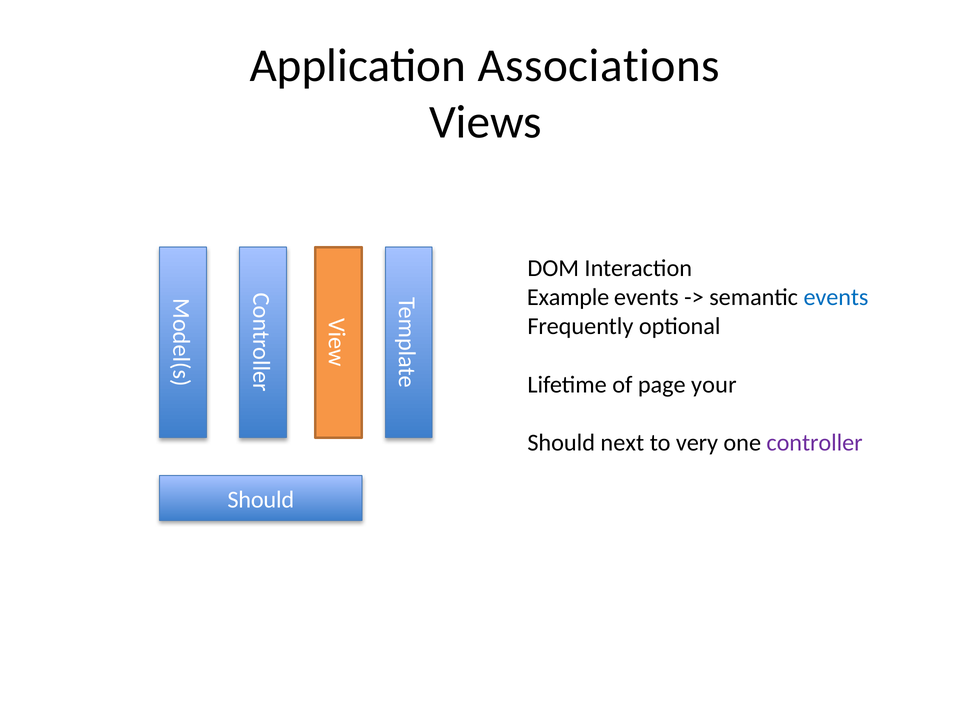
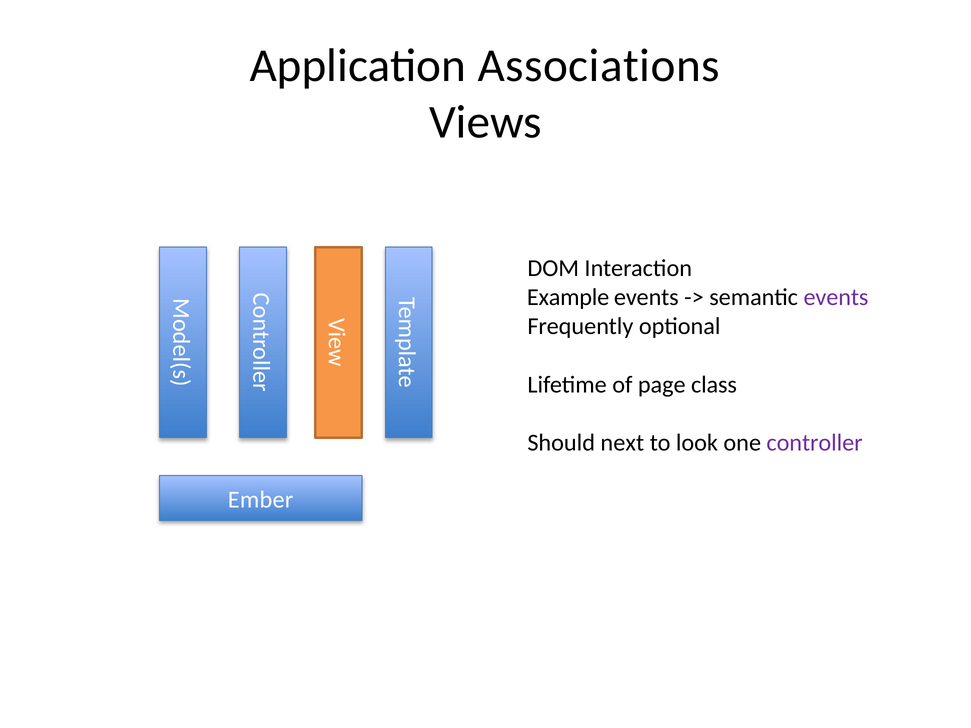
events at (836, 297) colour: blue -> purple
your: your -> class
very: very -> look
Should at (261, 500): Should -> Ember
